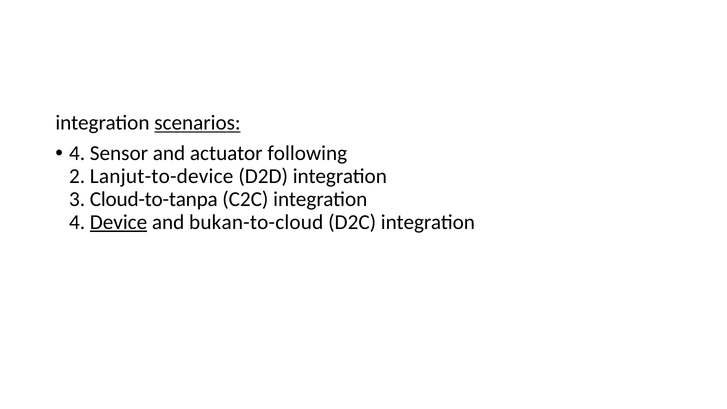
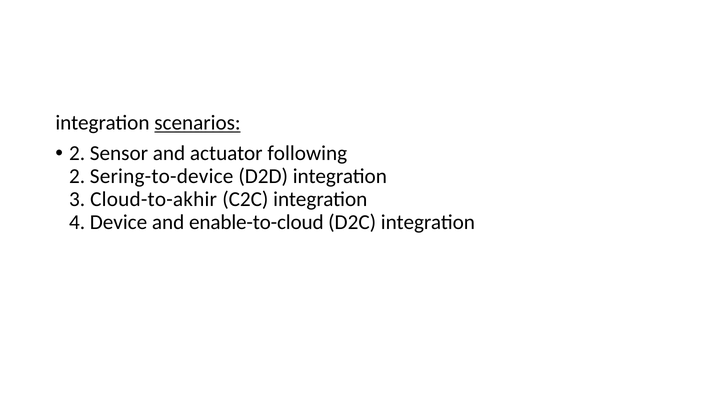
4 at (77, 153): 4 -> 2
Lanjut-to-device: Lanjut-to-device -> Sering-to-device
Cloud-to-tanpa: Cloud-to-tanpa -> Cloud-to-akhir
Device underline: present -> none
bukan-to-cloud: bukan-to-cloud -> enable-to-cloud
